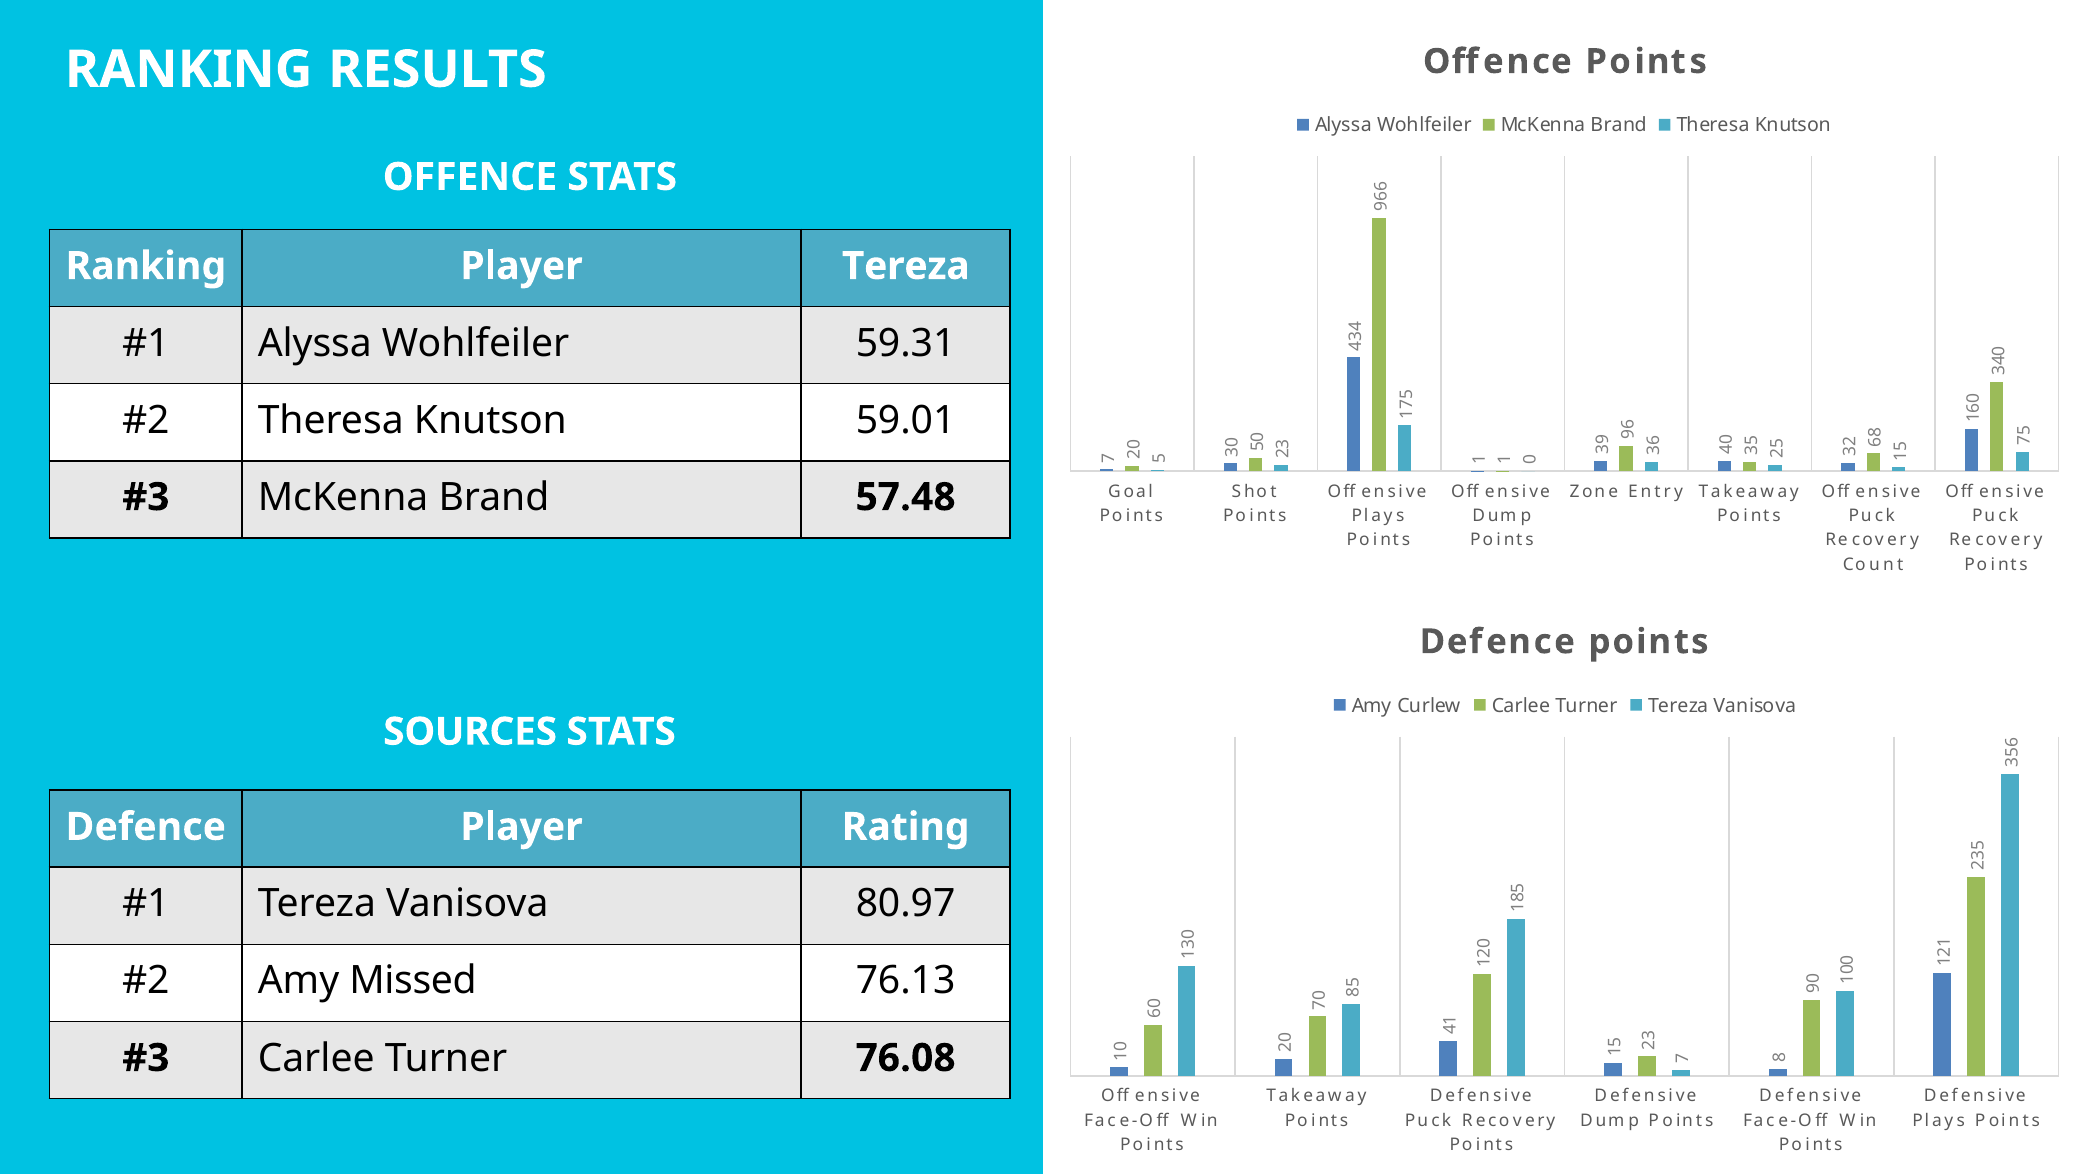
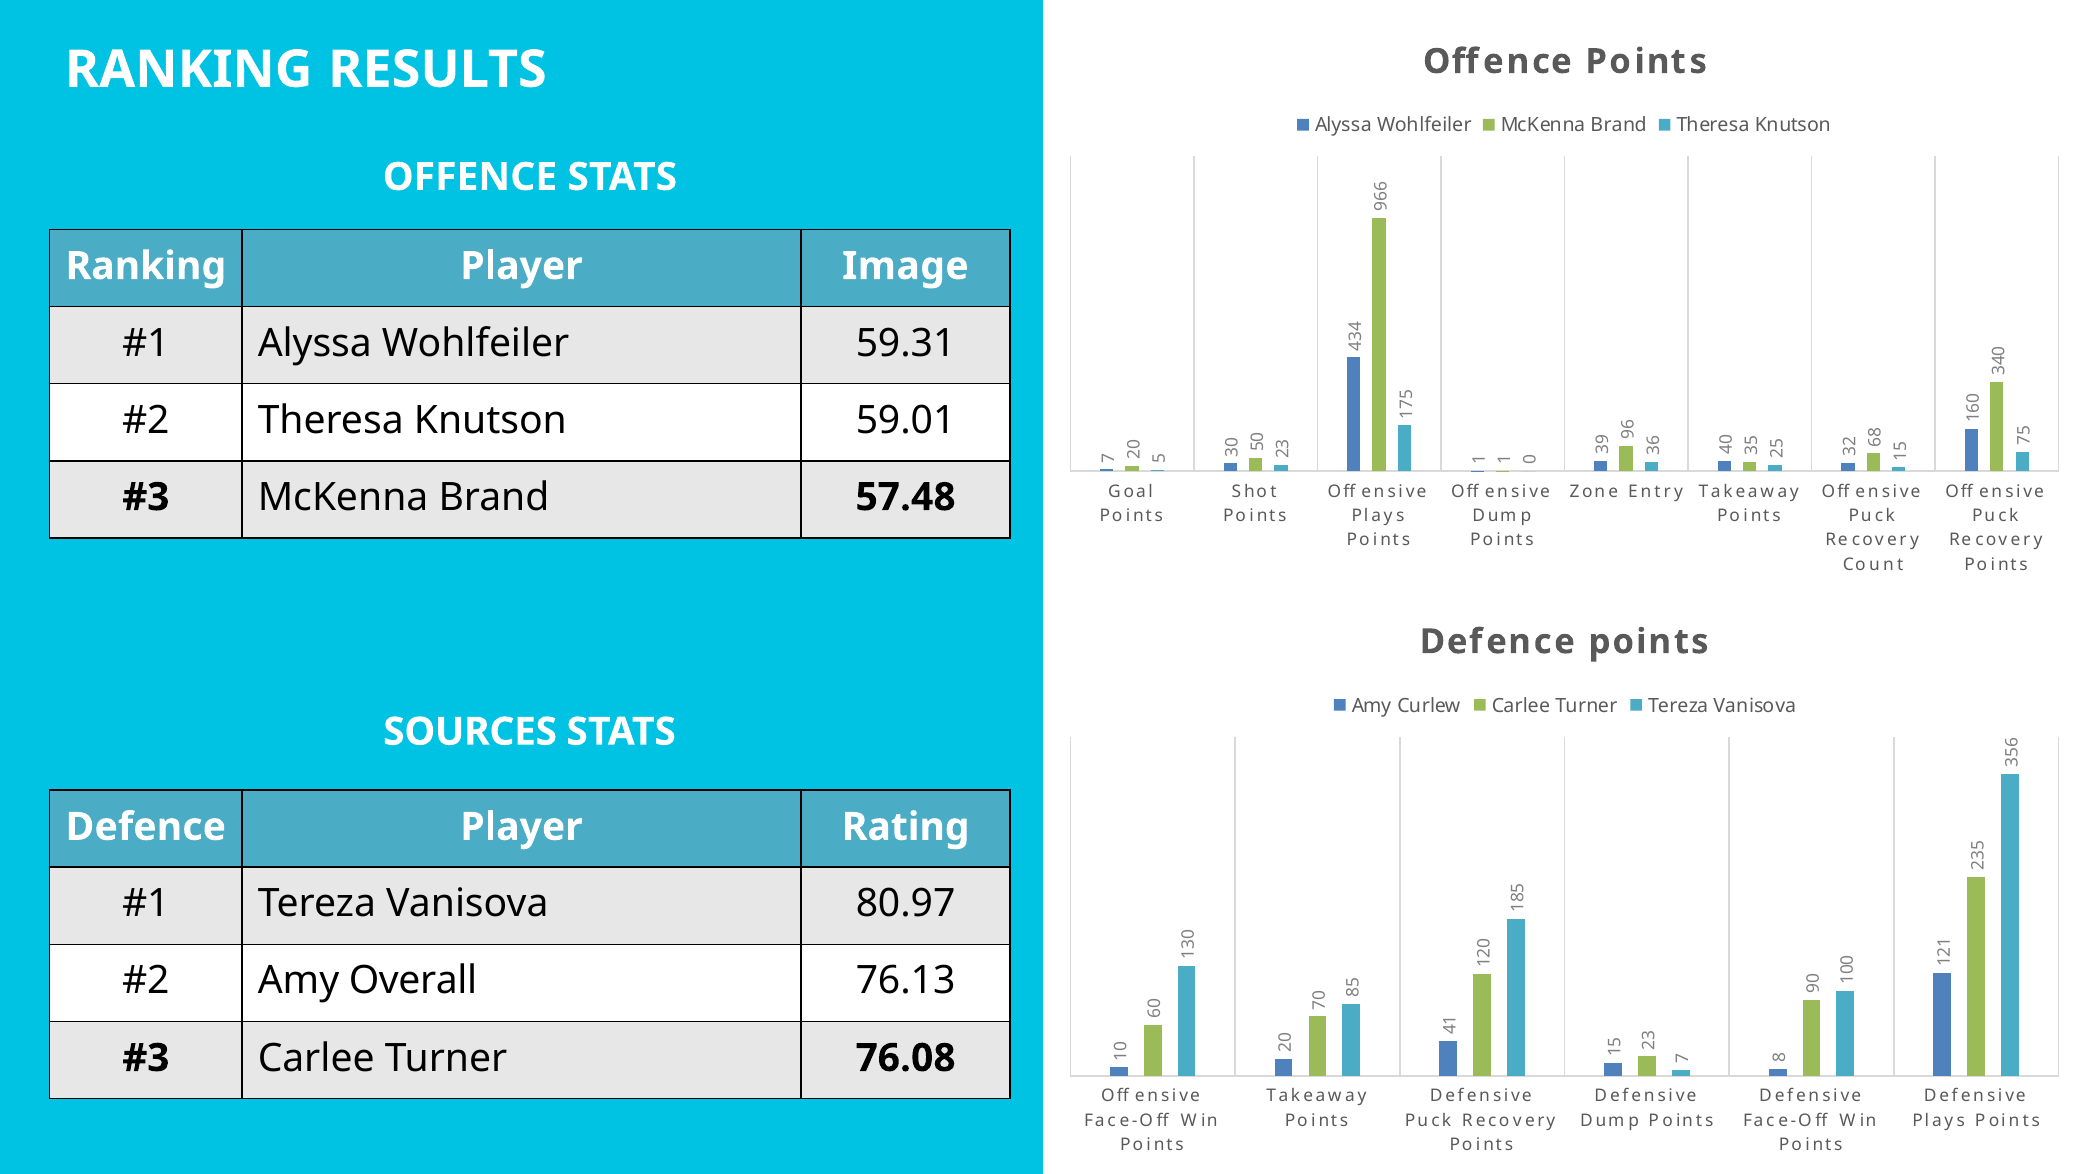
Player Tereza: Tereza -> Image
Missed: Missed -> Overall
